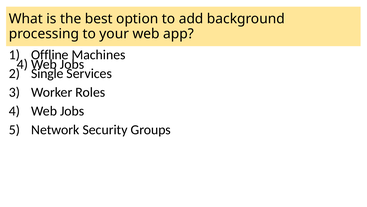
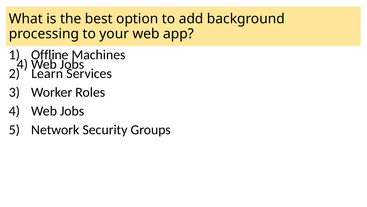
Single: Single -> Learn
